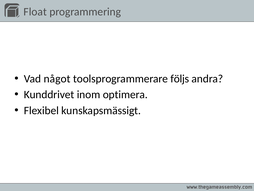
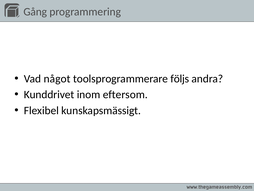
Float: Float -> Gång
optimera: optimera -> eftersom
